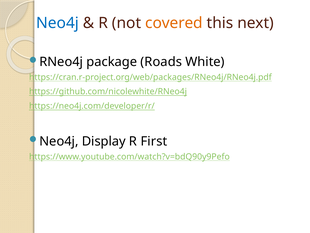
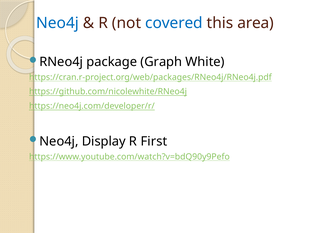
covered colour: orange -> blue
next: next -> area
Roads: Roads -> Graph
